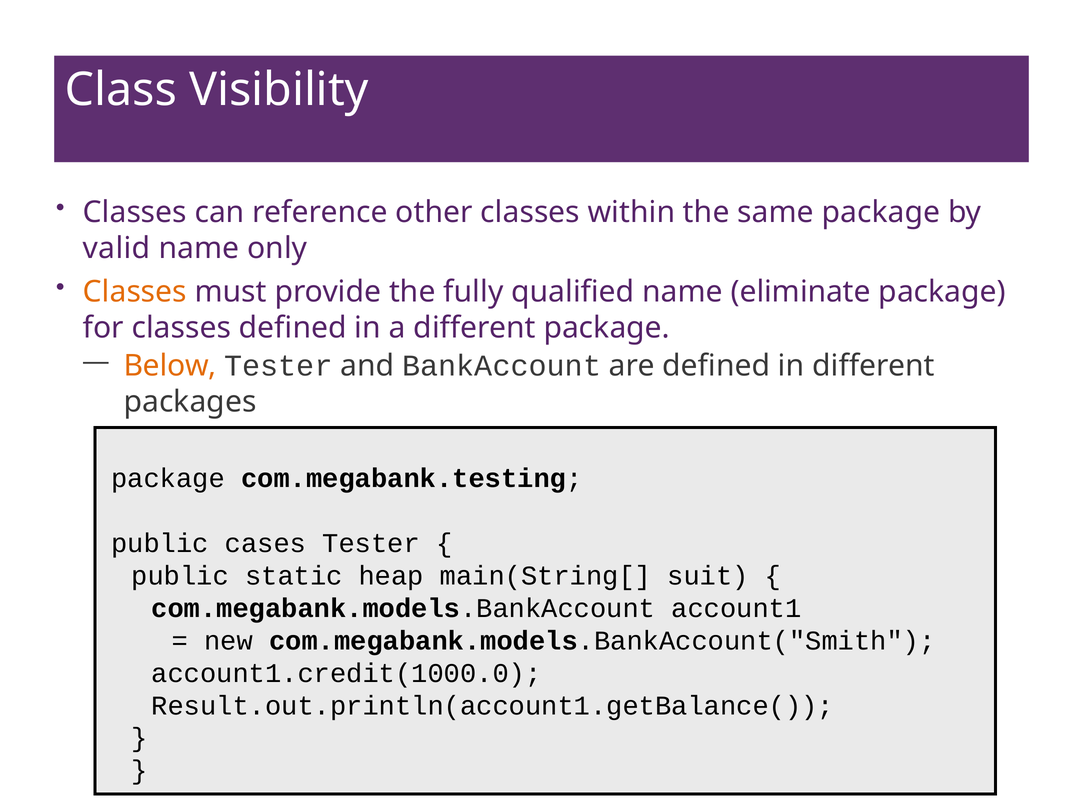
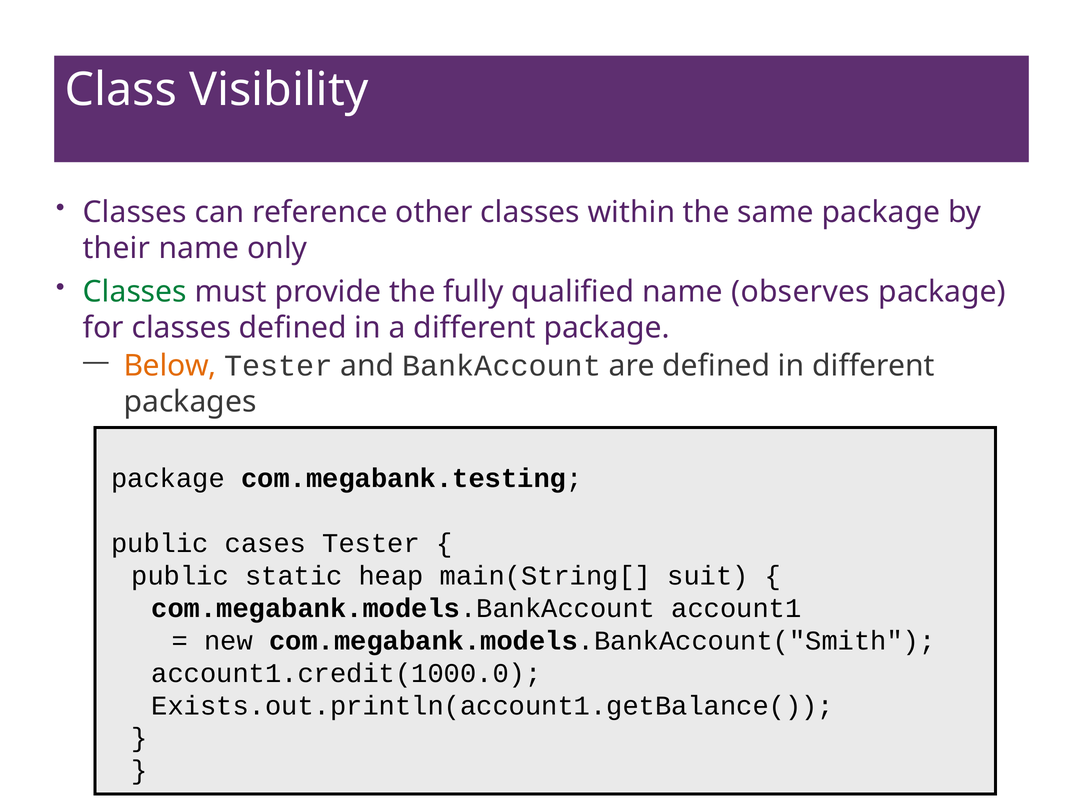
valid: valid -> their
Classes at (135, 292) colour: orange -> green
eliminate: eliminate -> observes
Result.out.println(account1.getBalance(: Result.out.println(account1.getBalance( -> Exists.out.println(account1.getBalance(
